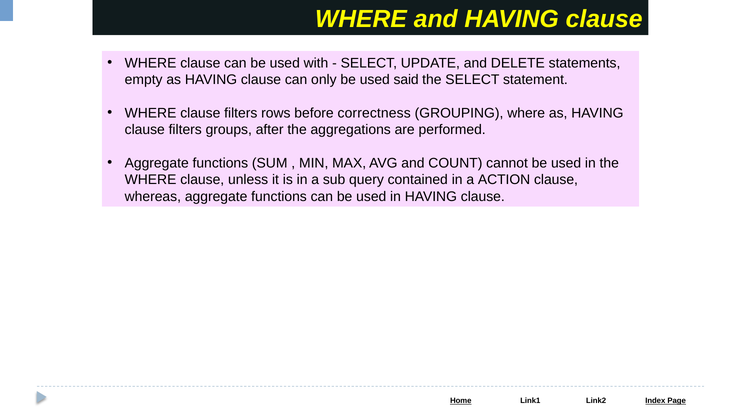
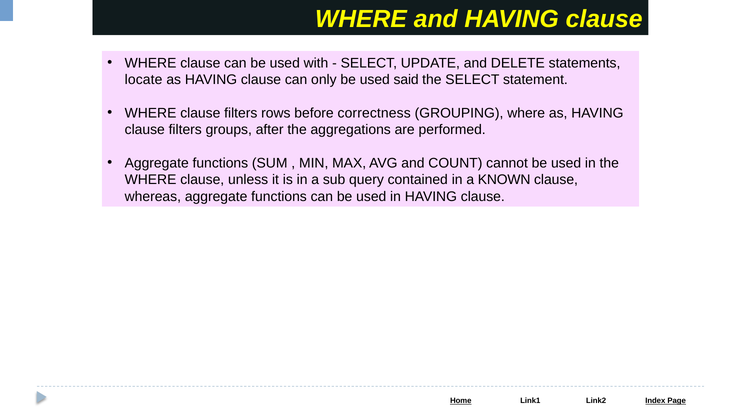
empty: empty -> locate
ACTION: ACTION -> KNOWN
